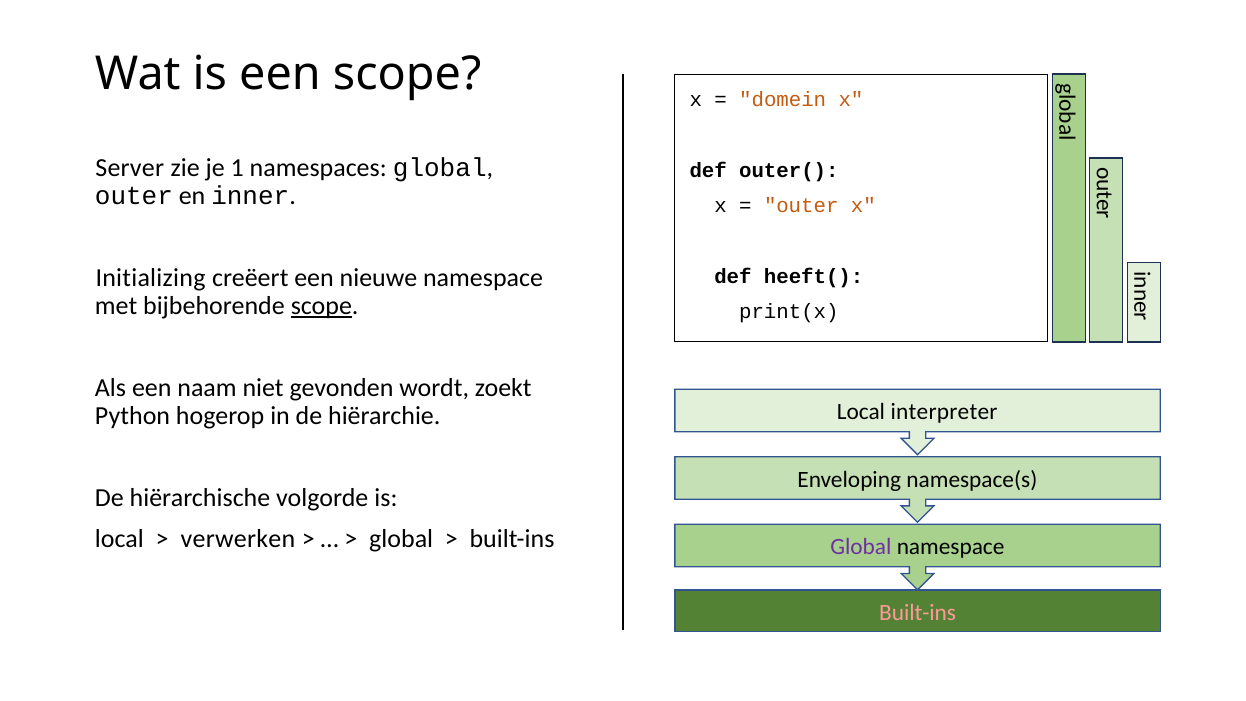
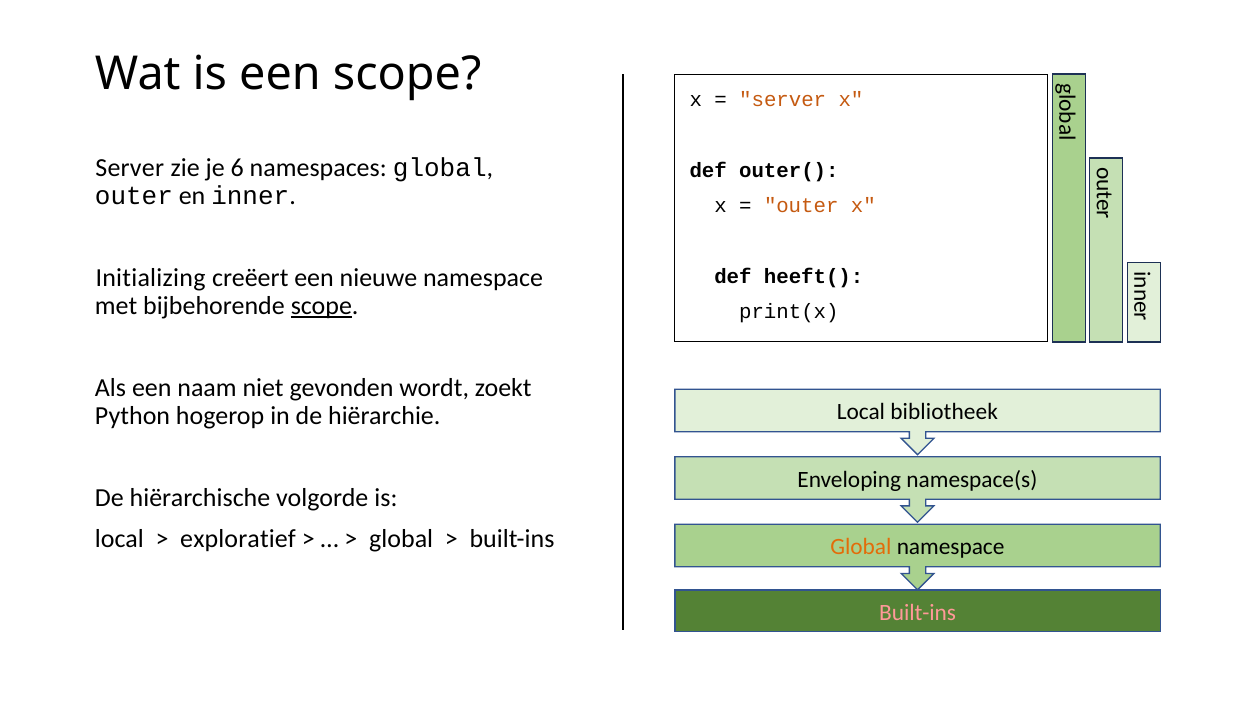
domein at (783, 100): domein -> server
1: 1 -> 6
interpreter: interpreter -> bibliotheek
verwerken: verwerken -> exploratief
Global at (861, 547) colour: purple -> orange
